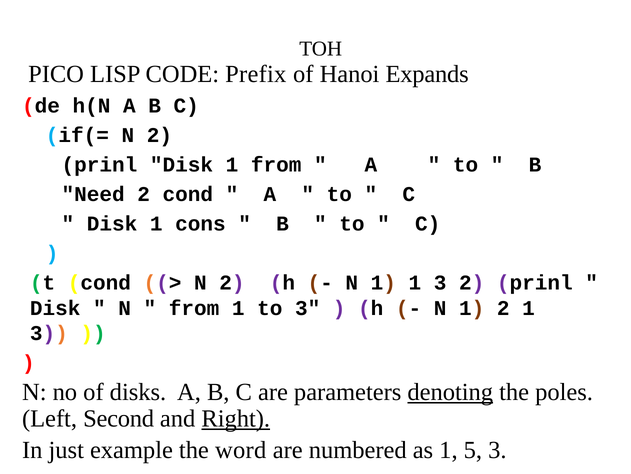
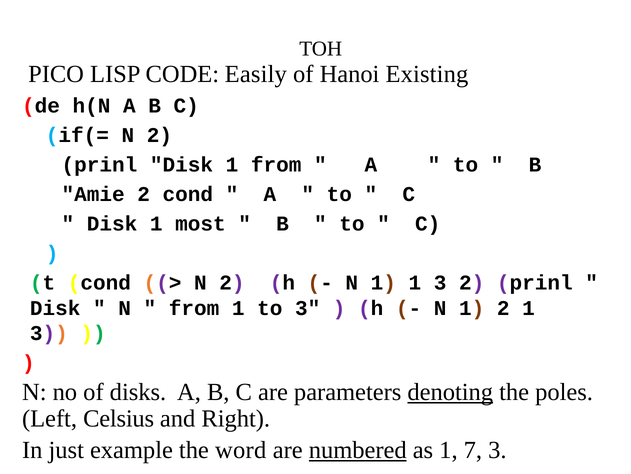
Prefix: Prefix -> Easily
Expands: Expands -> Existing
Need: Need -> Amie
cons: cons -> most
Second: Second -> Celsius
Right underline: present -> none
numbered underline: none -> present
5: 5 -> 7
